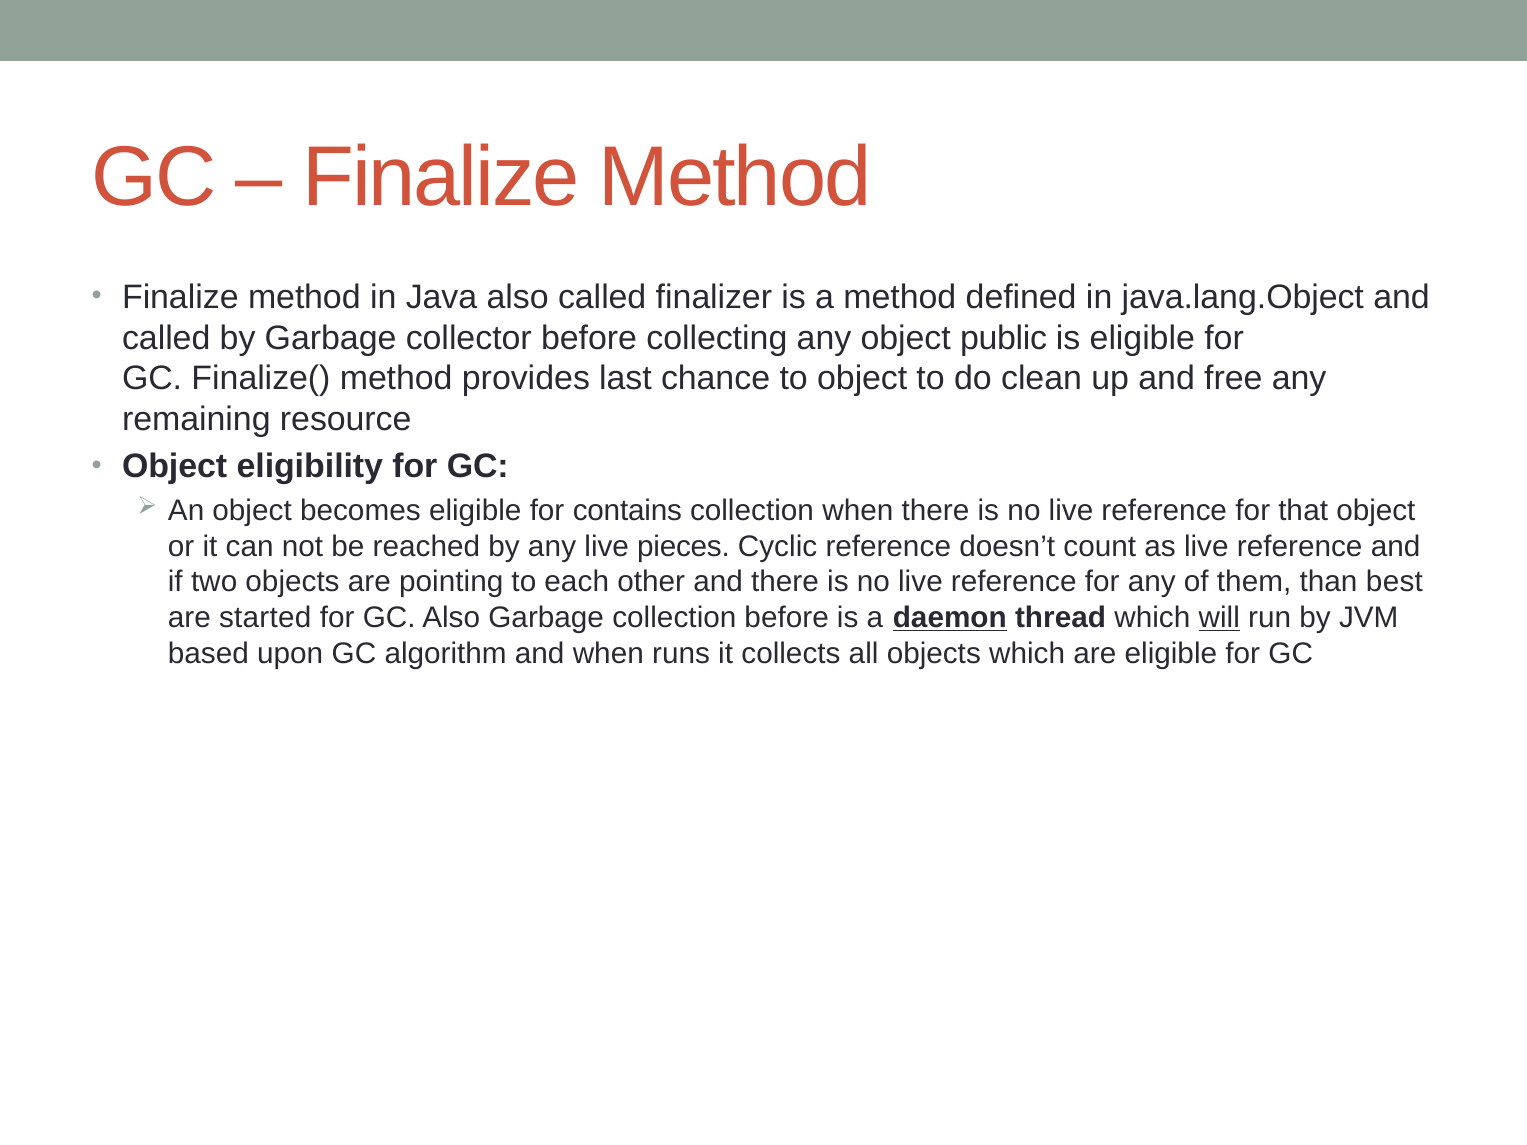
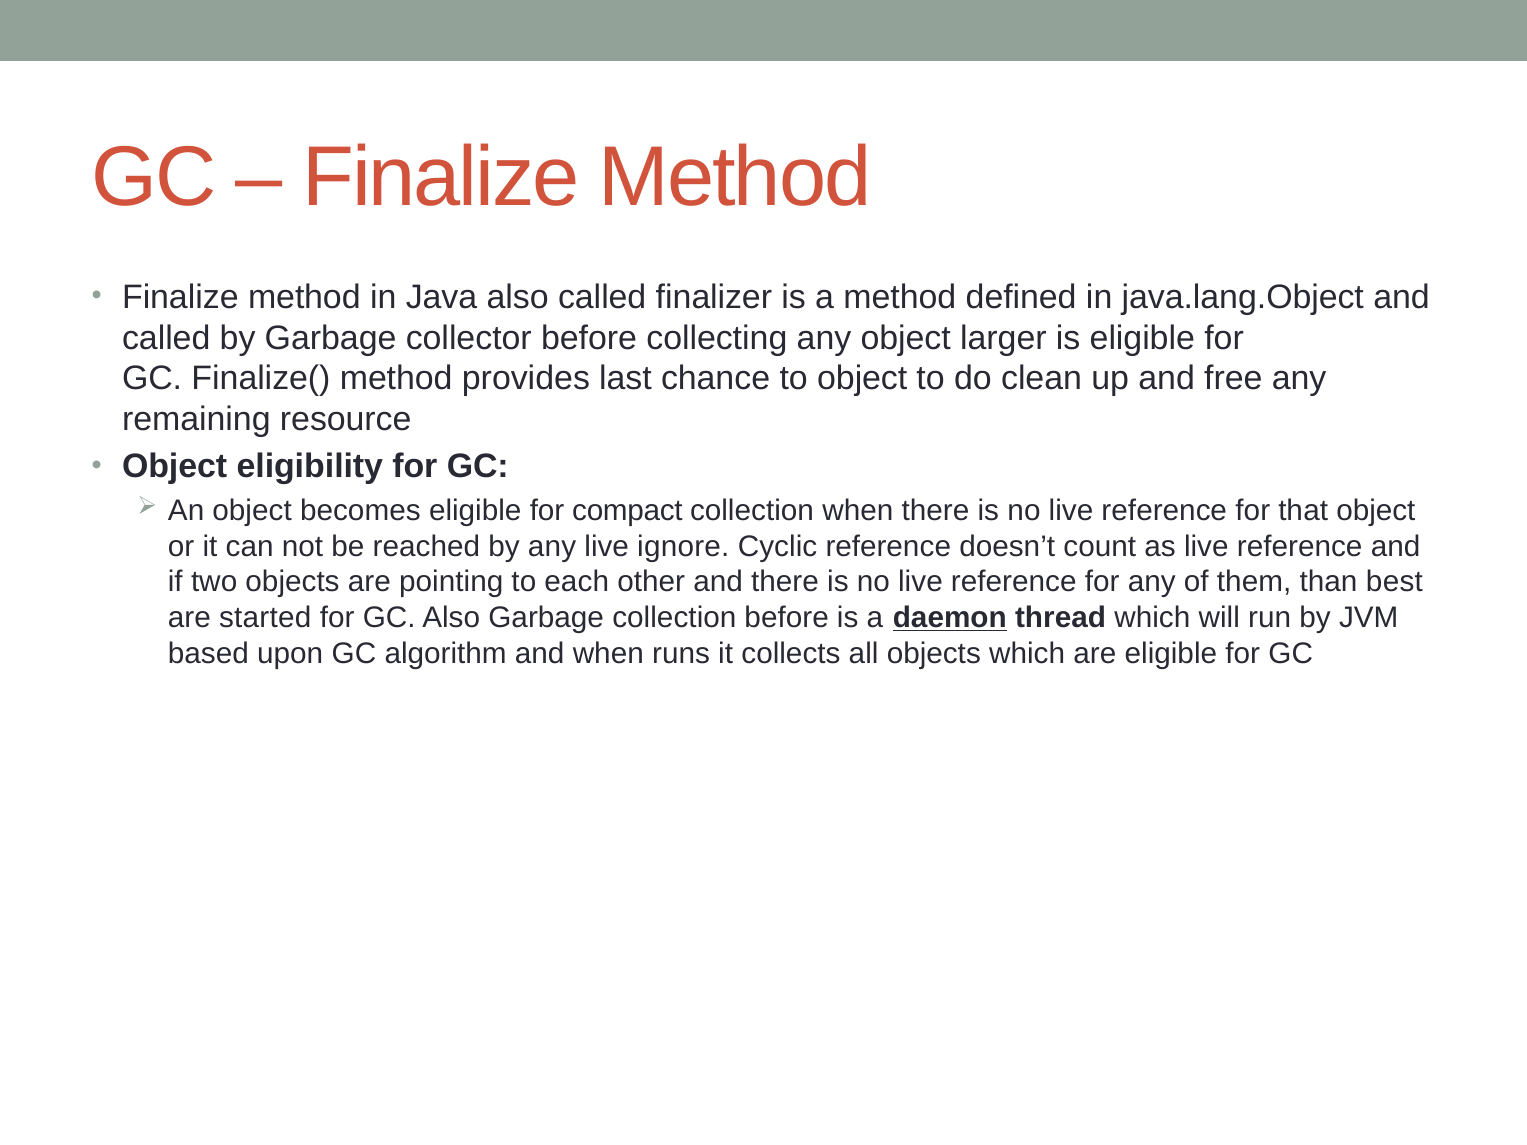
public: public -> larger
contains: contains -> compact
pieces: pieces -> ignore
will underline: present -> none
